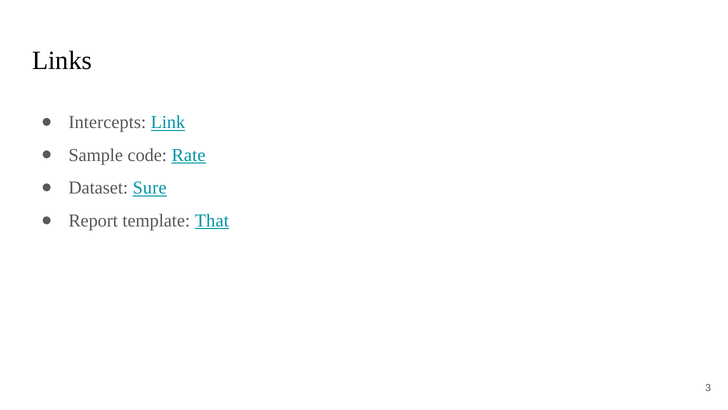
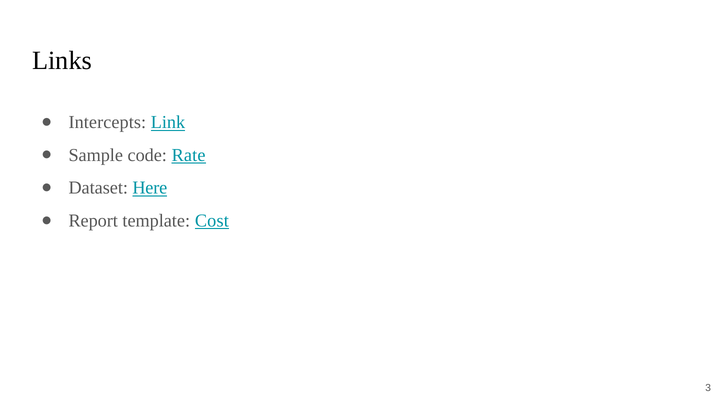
Sure: Sure -> Here
That: That -> Cost
